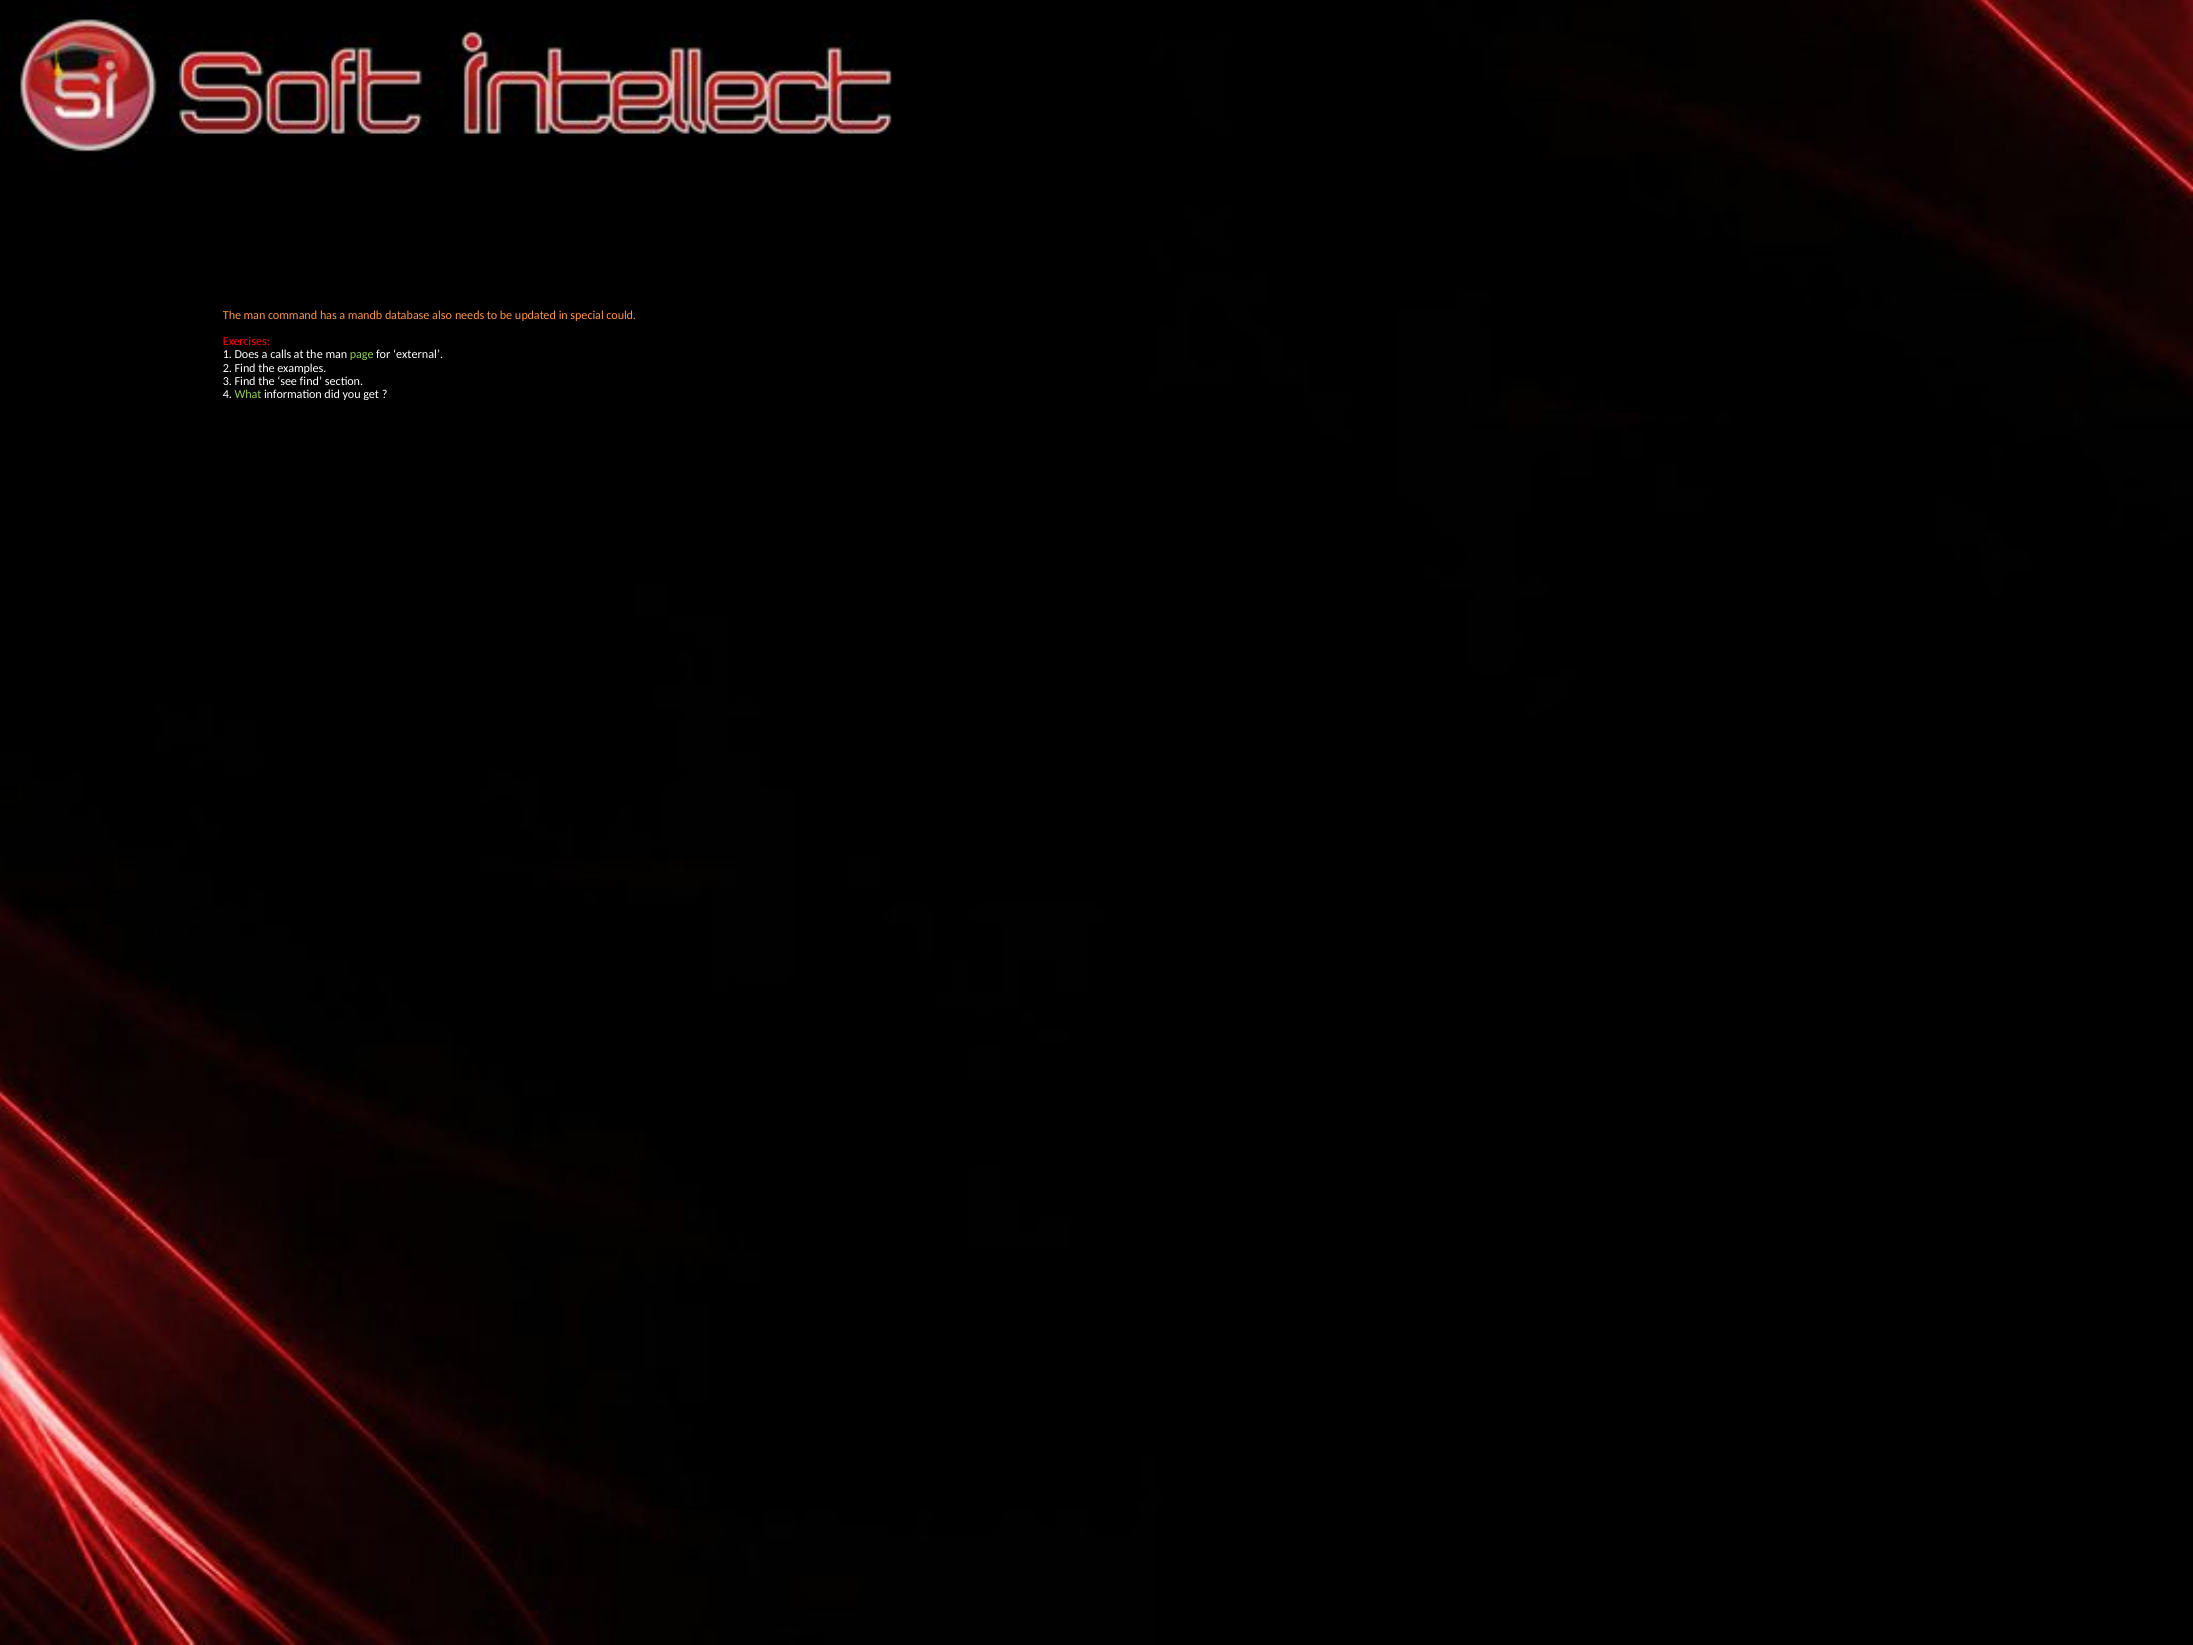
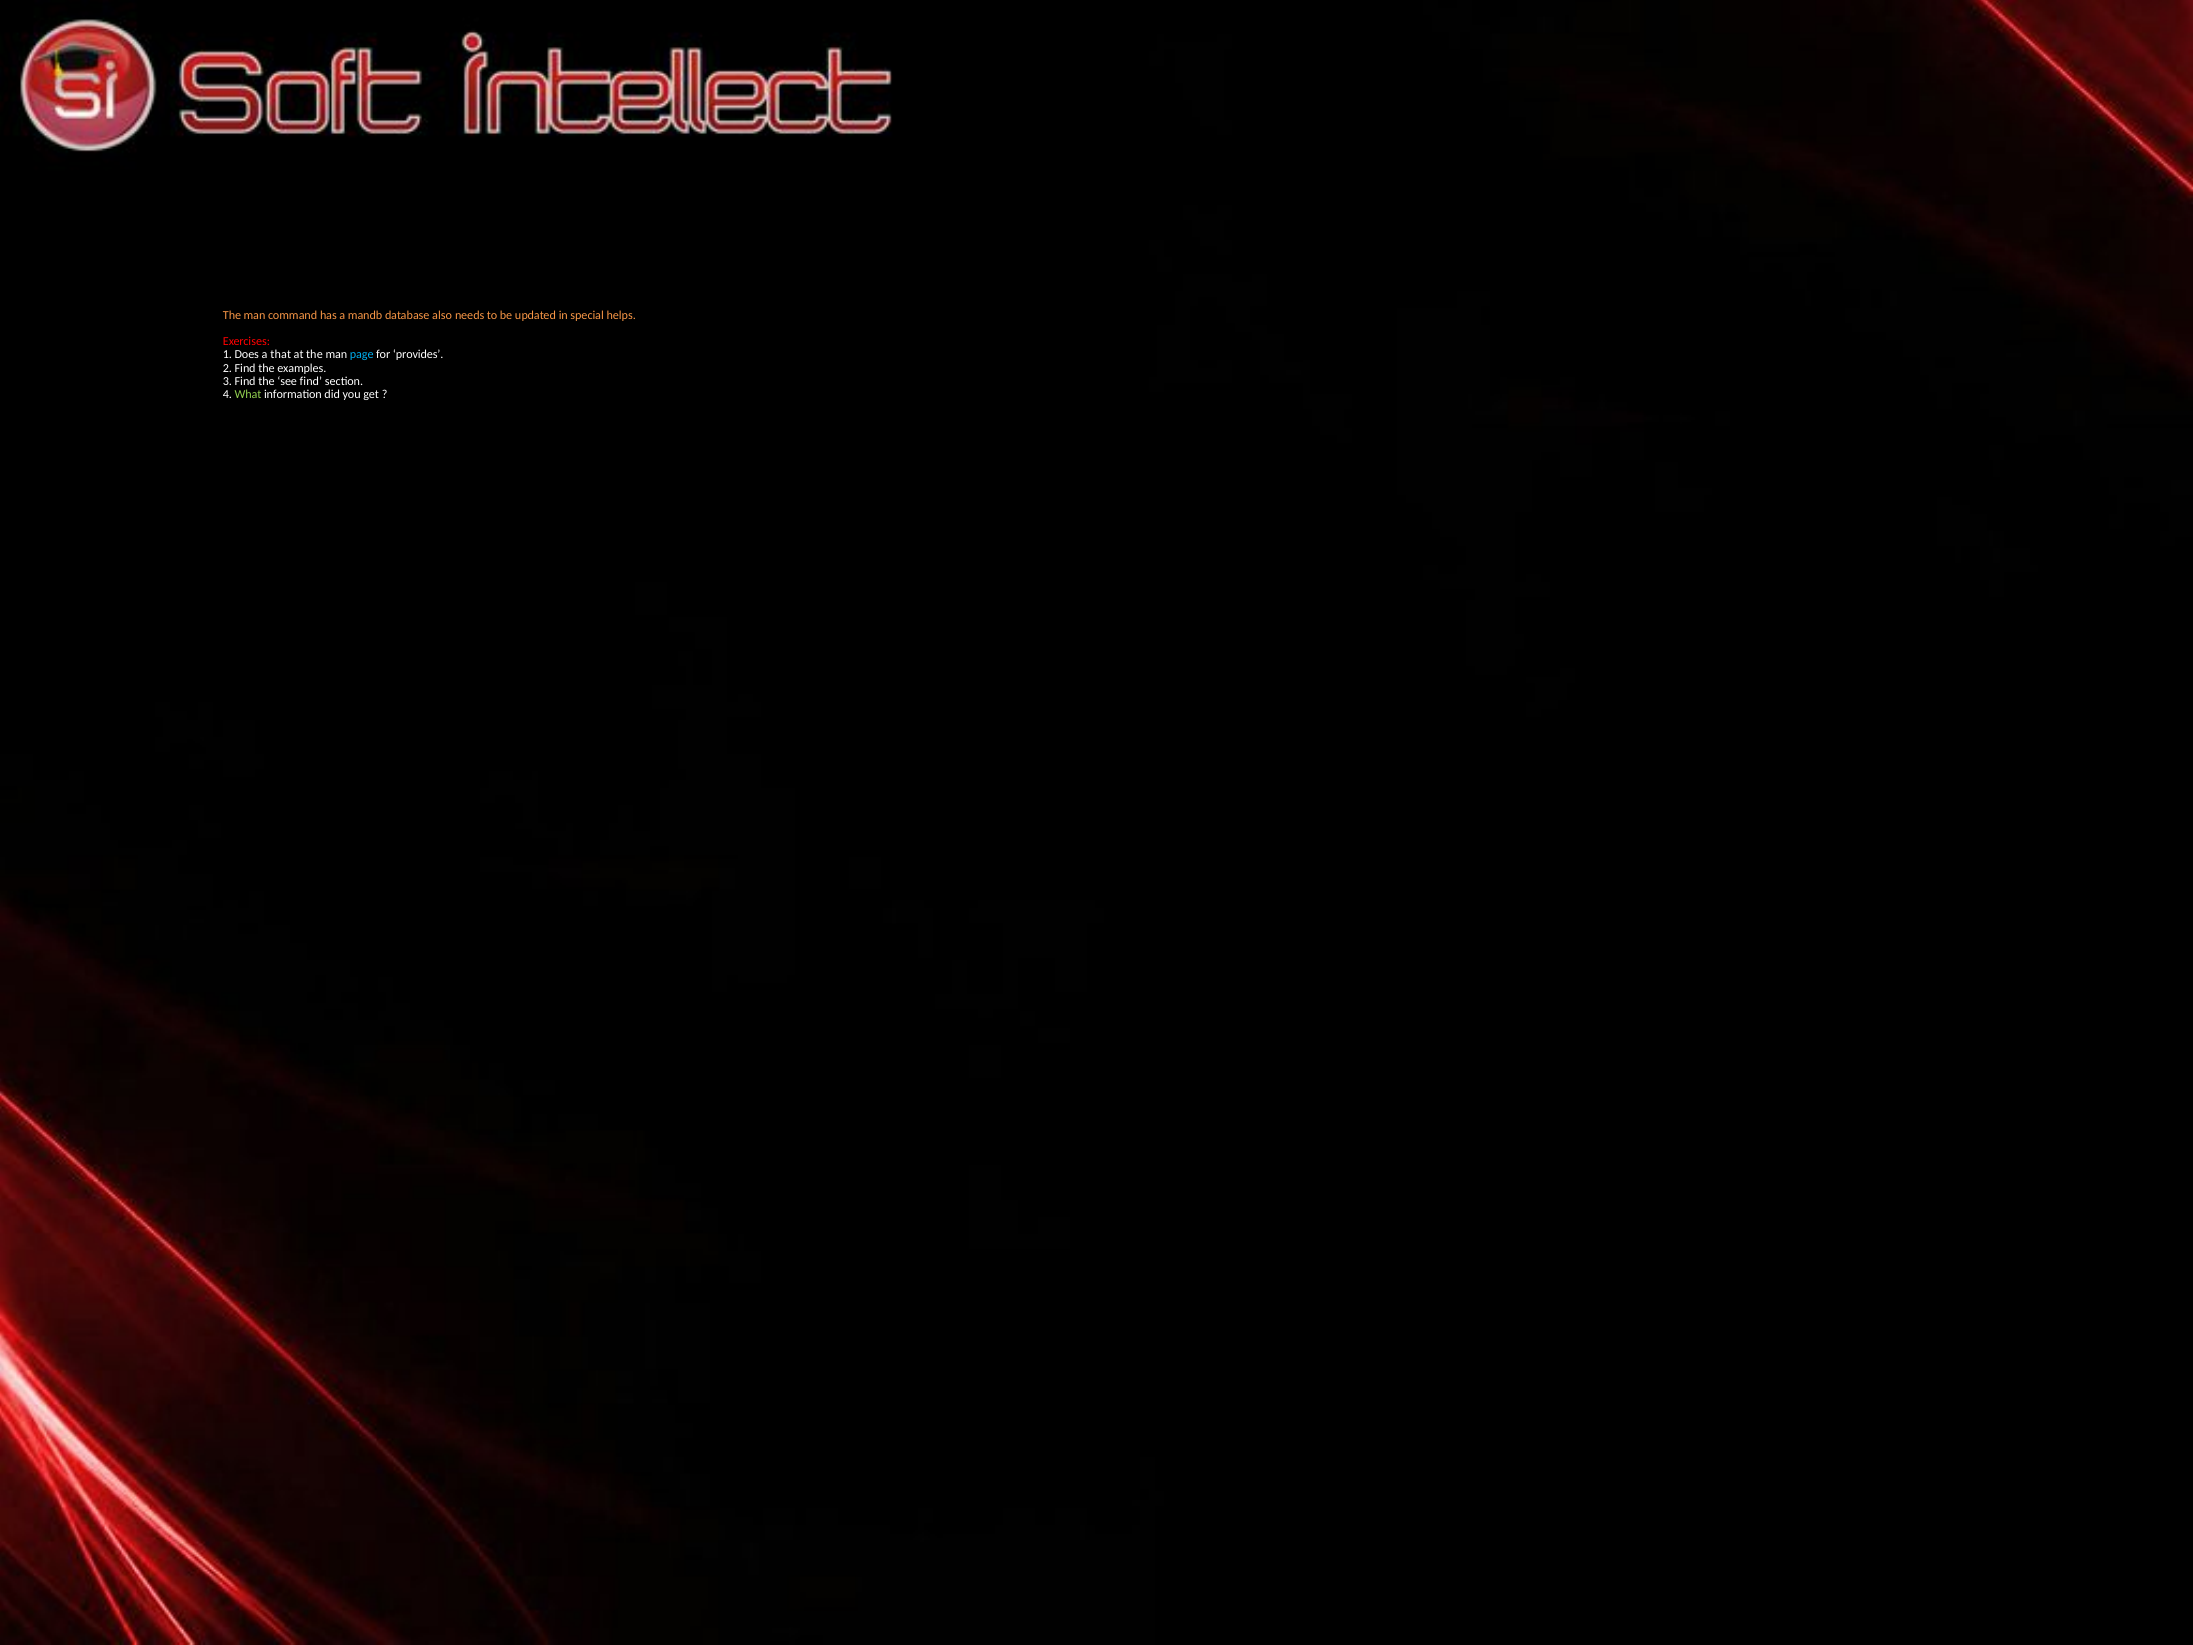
could: could -> helps
calls: calls -> that
page colour: light green -> light blue
external: external -> provides
